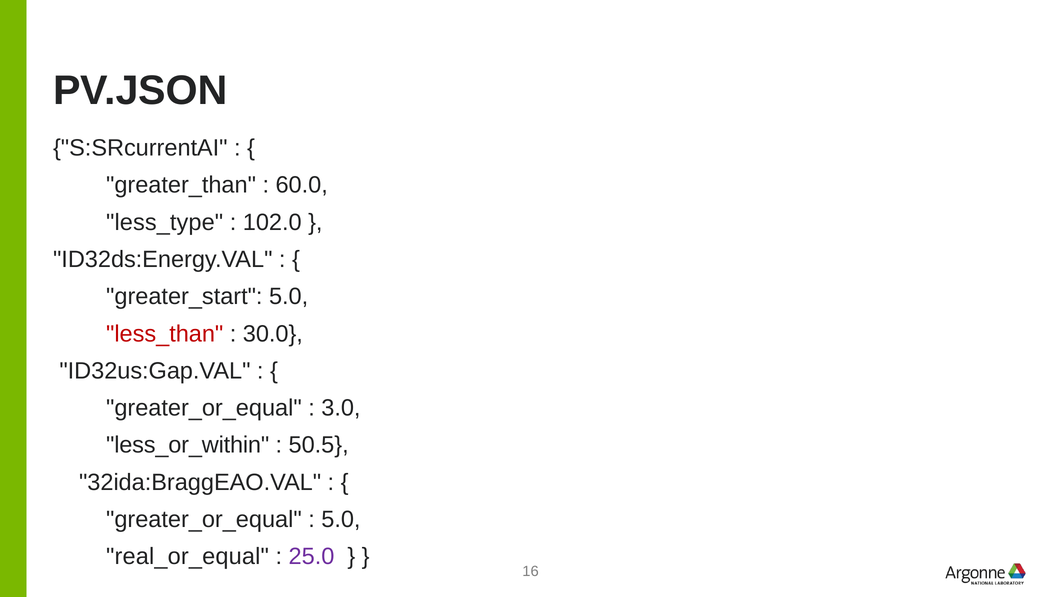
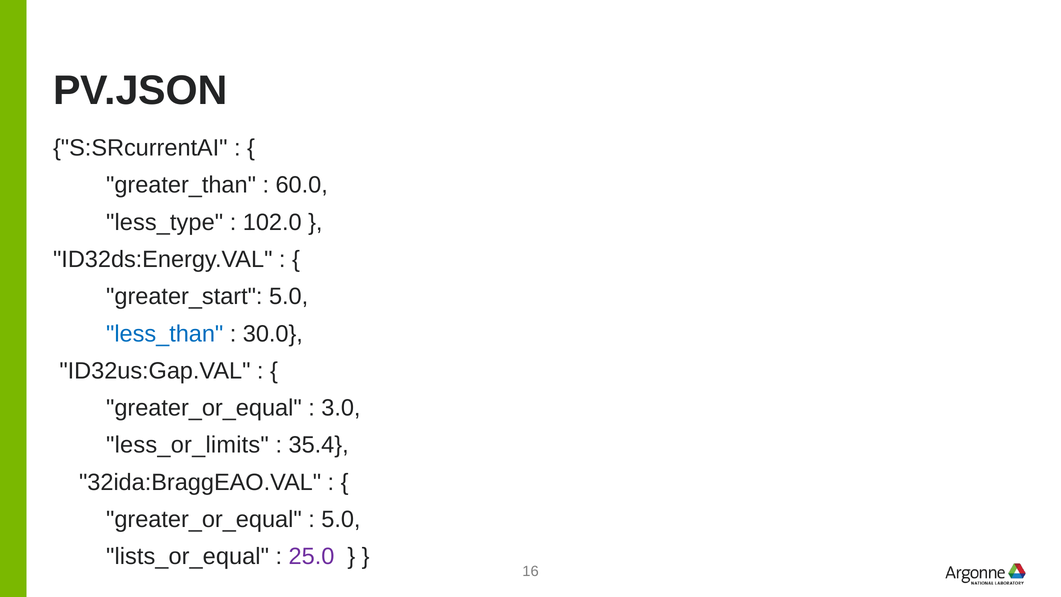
less_than colour: red -> blue
less_or_within: less_or_within -> less_or_limits
50.5: 50.5 -> 35.4
real_or_equal: real_or_equal -> lists_or_equal
